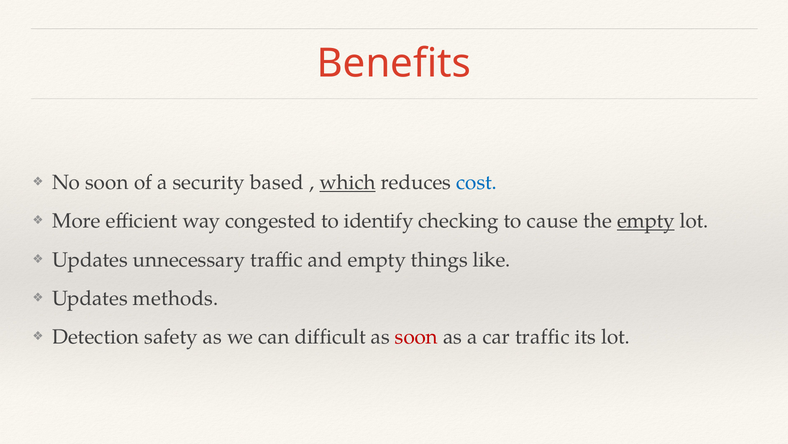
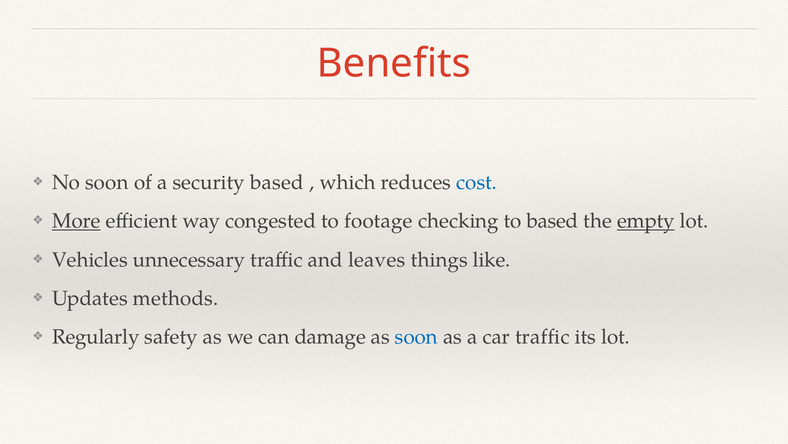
which underline: present -> none
More underline: none -> present
identify: identify -> footage
to cause: cause -> based
Updates at (90, 259): Updates -> Vehicles
and empty: empty -> leaves
Detection: Detection -> Regularly
difficult: difficult -> damage
soon at (416, 337) colour: red -> blue
